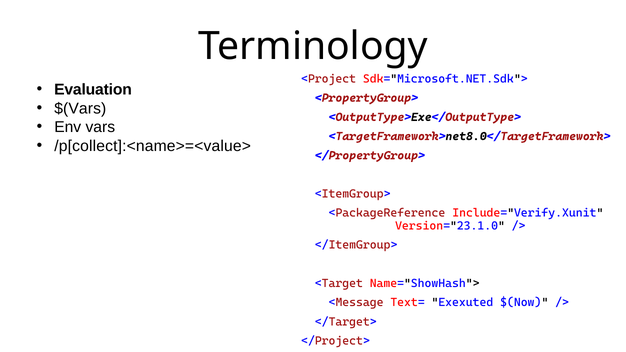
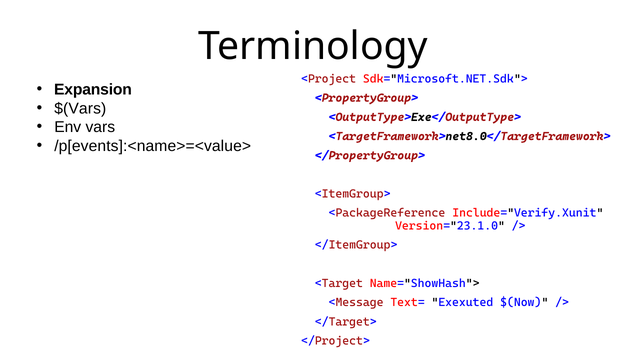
Evaluation: Evaluation -> Expansion
/p[collect]:<name>=<value>: /p[collect]:<name>=<value> -> /p[events]:<name>=<value>
